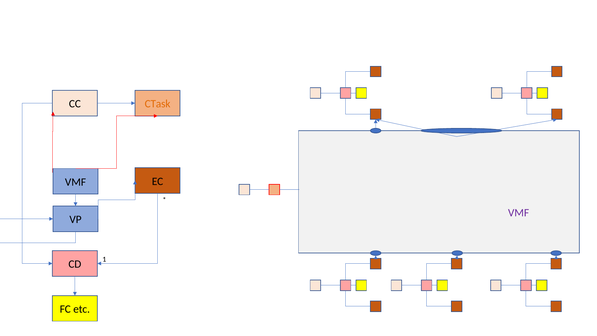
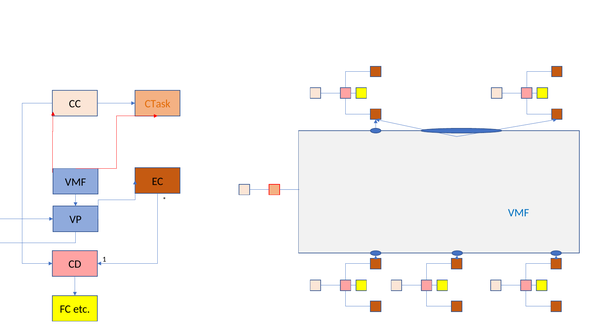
VMF at (519, 213) colour: purple -> blue
